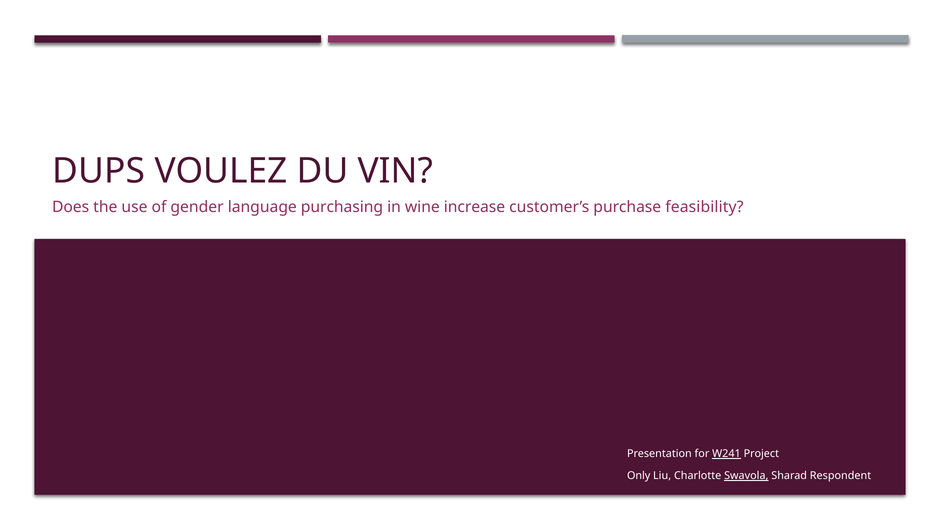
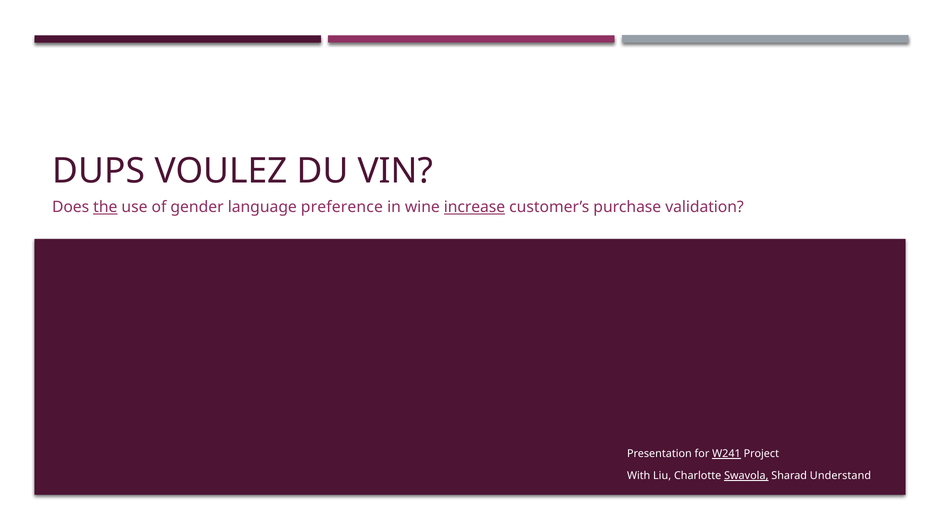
the underline: none -> present
purchasing: purchasing -> preference
increase underline: none -> present
feasibility: feasibility -> validation
Only: Only -> With
Respondent: Respondent -> Understand
